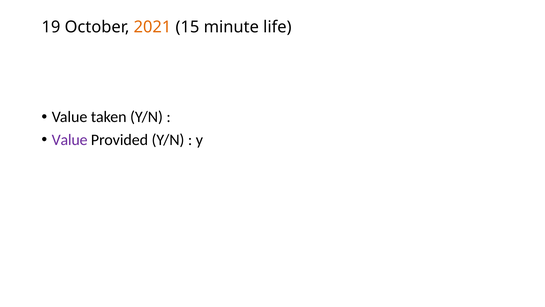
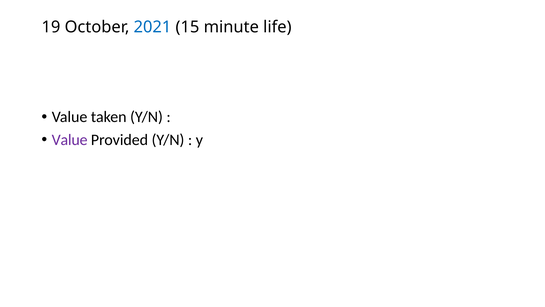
2021 colour: orange -> blue
